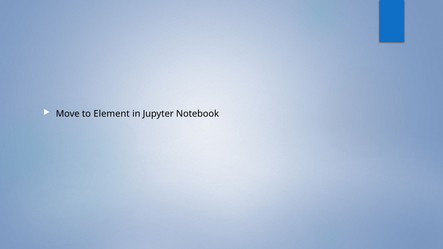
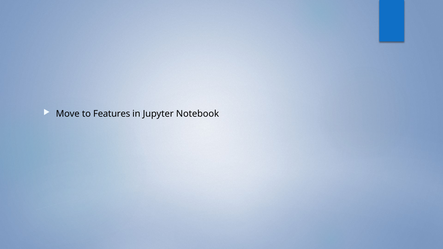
Element: Element -> Features
